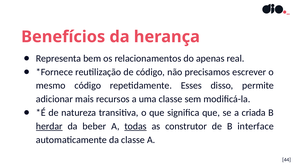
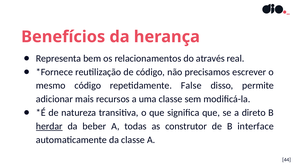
apenas: apenas -> através
Esses: Esses -> False
criada: criada -> direto
todas underline: present -> none
